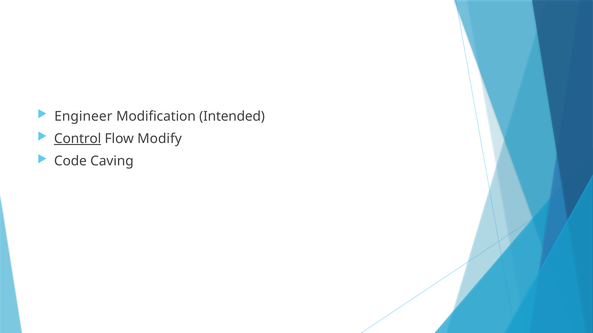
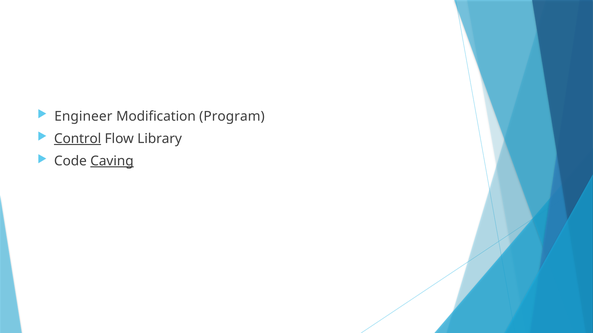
Intended: Intended -> Program
Modify: Modify -> Library
Caving underline: none -> present
